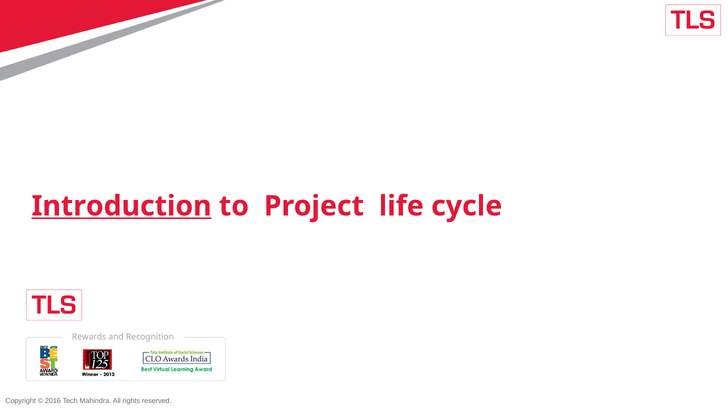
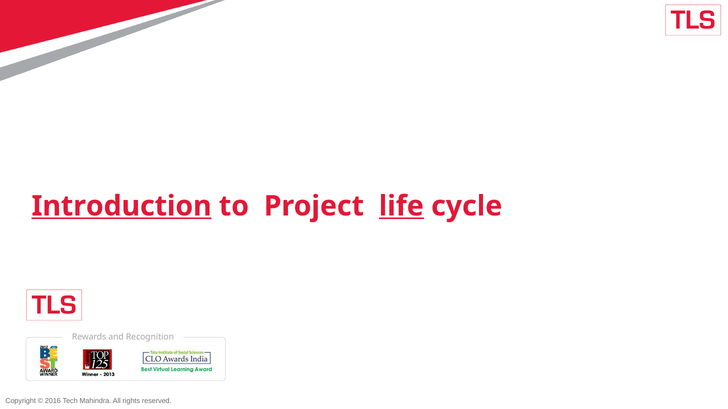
life underline: none -> present
